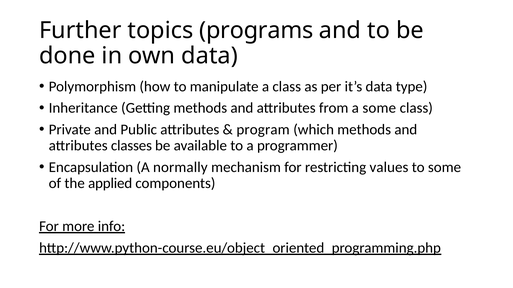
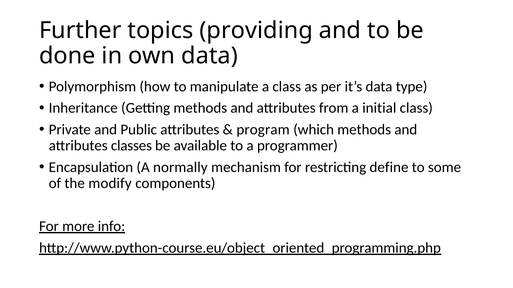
programs: programs -> providing
a some: some -> initial
values: values -> define
applied: applied -> modify
